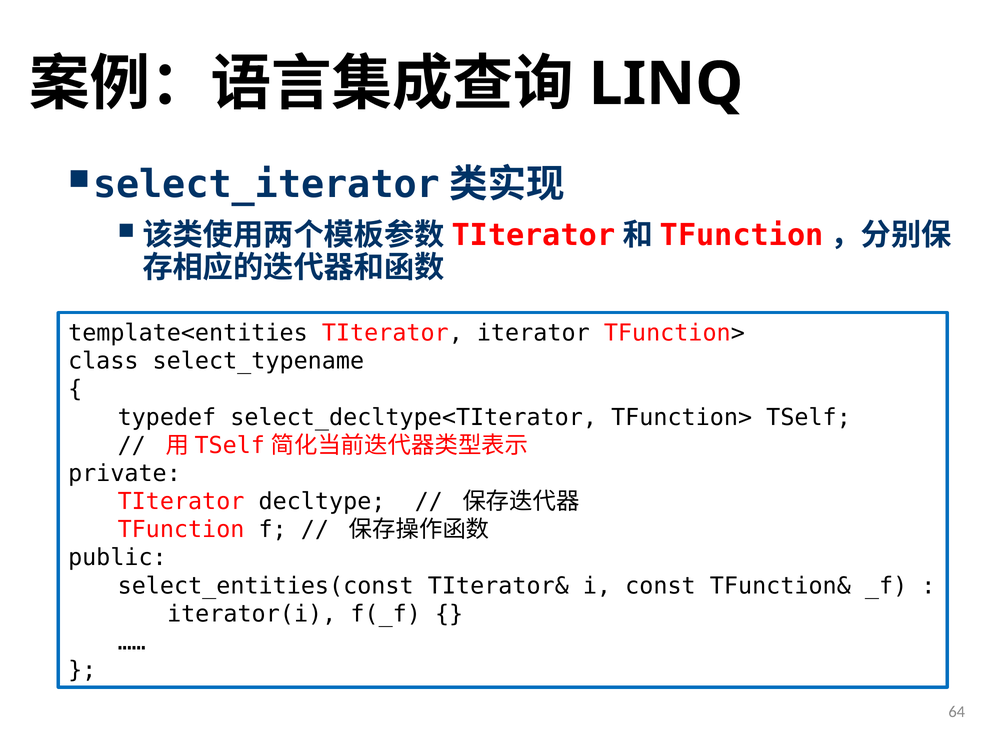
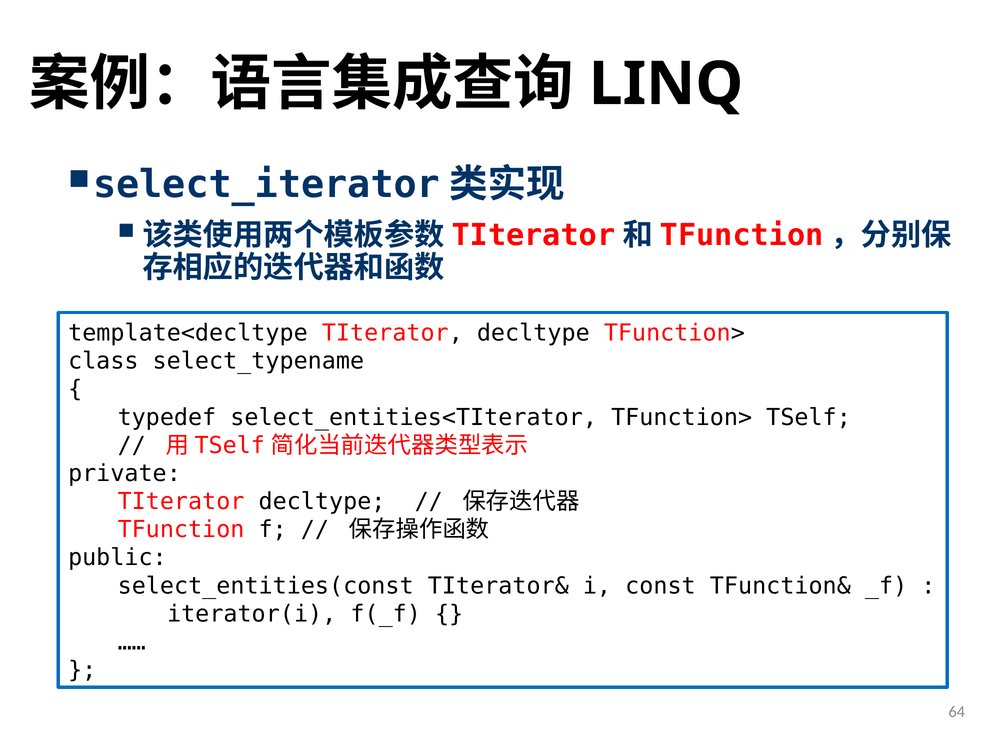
template<entities: template<entities -> template<decltype
iterator at (533, 333): iterator -> decltype
select_decltype<TIterator: select_decltype<TIterator -> select_entities<TIterator
